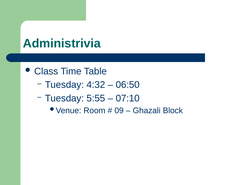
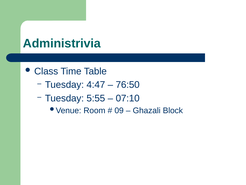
4:32: 4:32 -> 4:47
06:50: 06:50 -> 76:50
